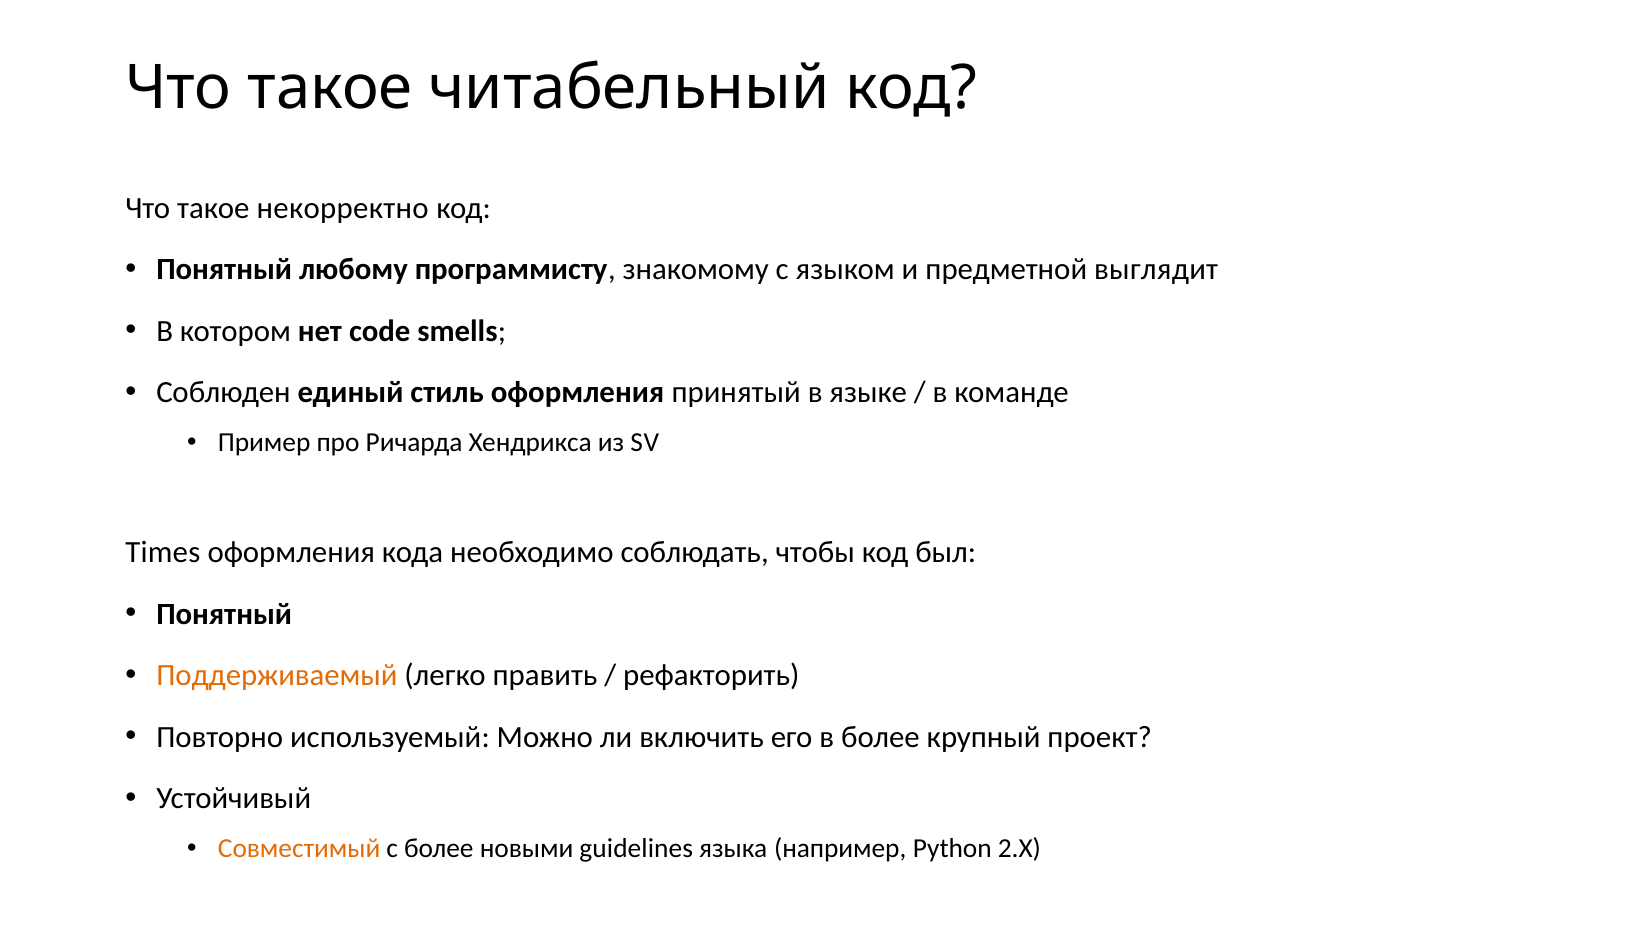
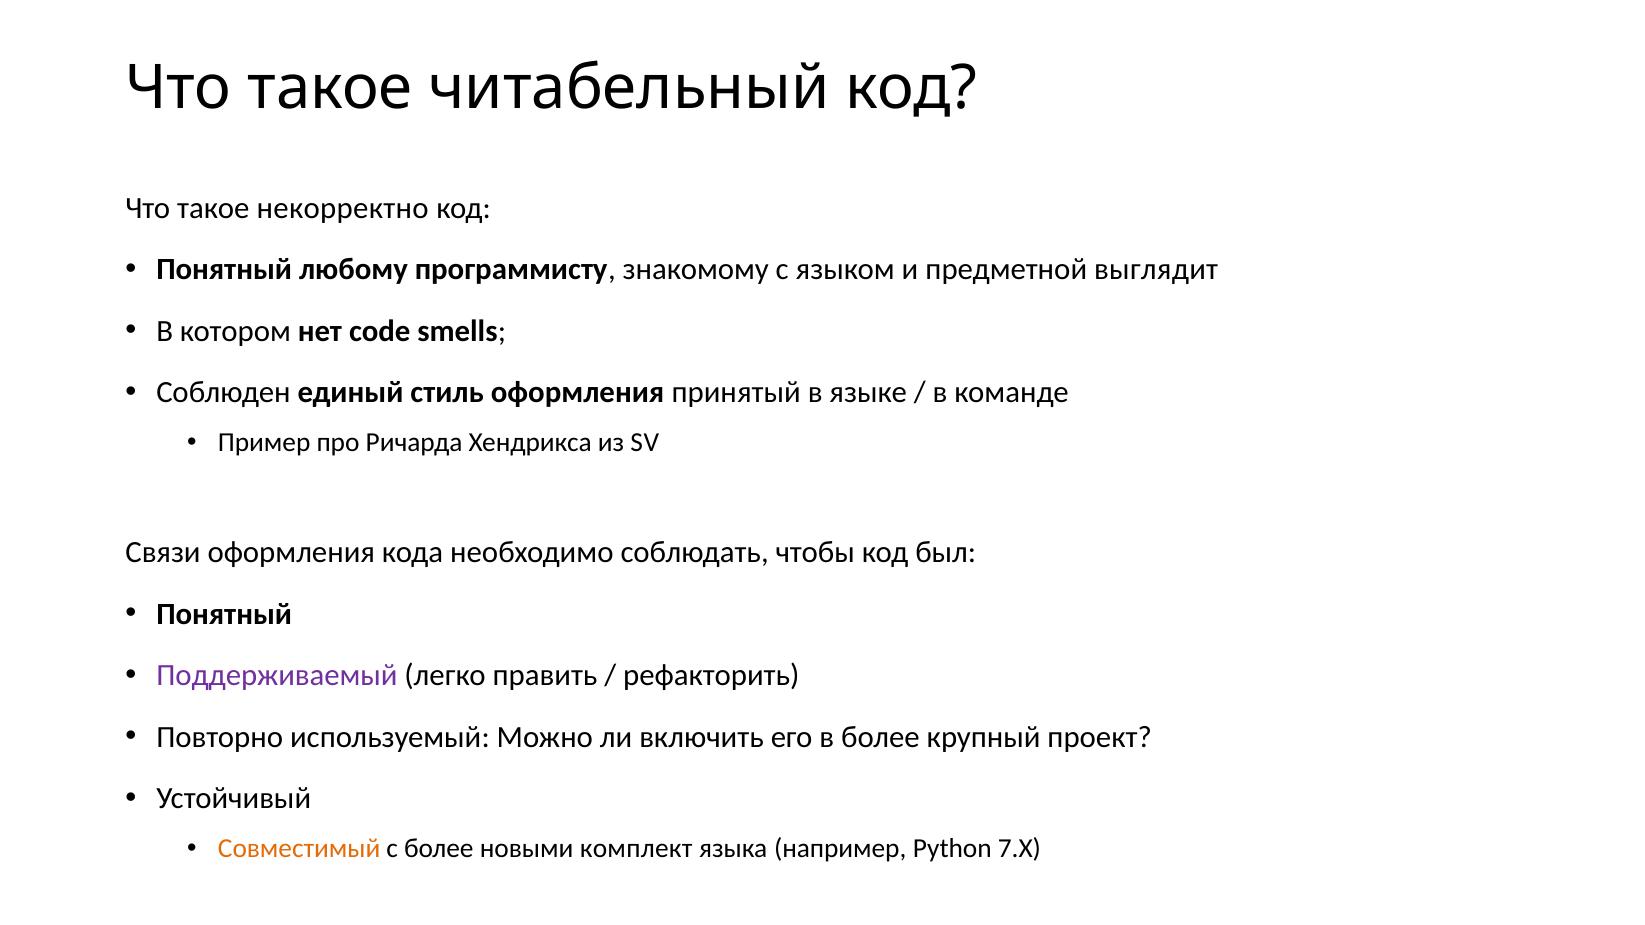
Times: Times -> Связи
Поддерживаемый colour: orange -> purple
guidelines: guidelines -> комплект
2.X: 2.X -> 7.X
